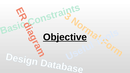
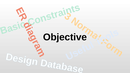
Objective underline: present -> none
